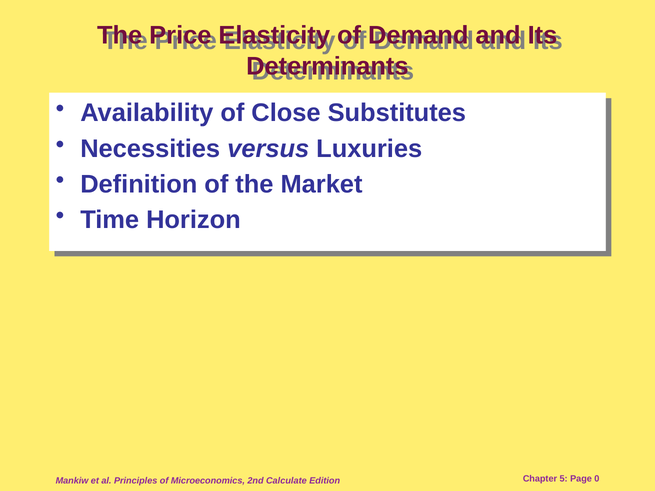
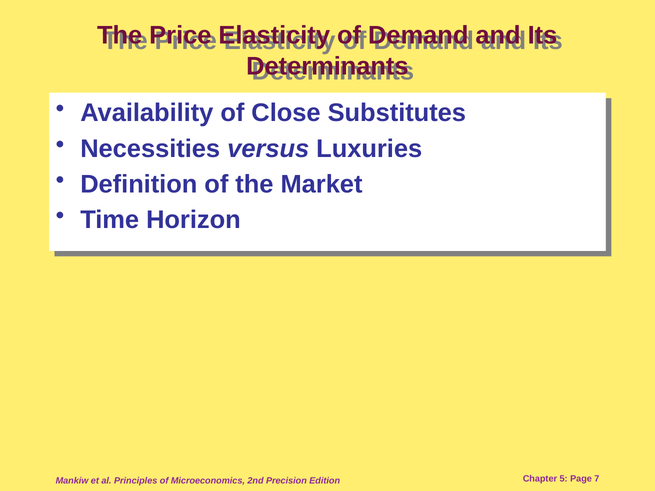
Calculate: Calculate -> Precision
0: 0 -> 7
